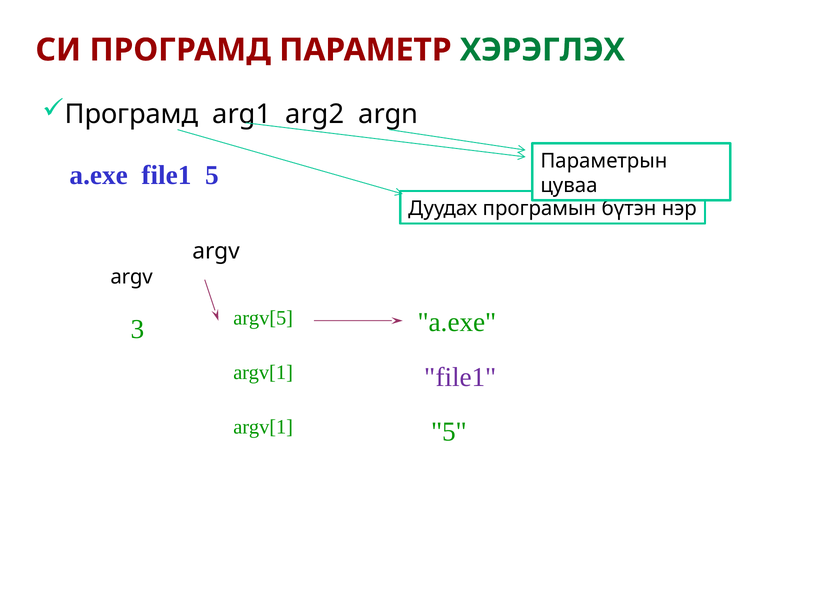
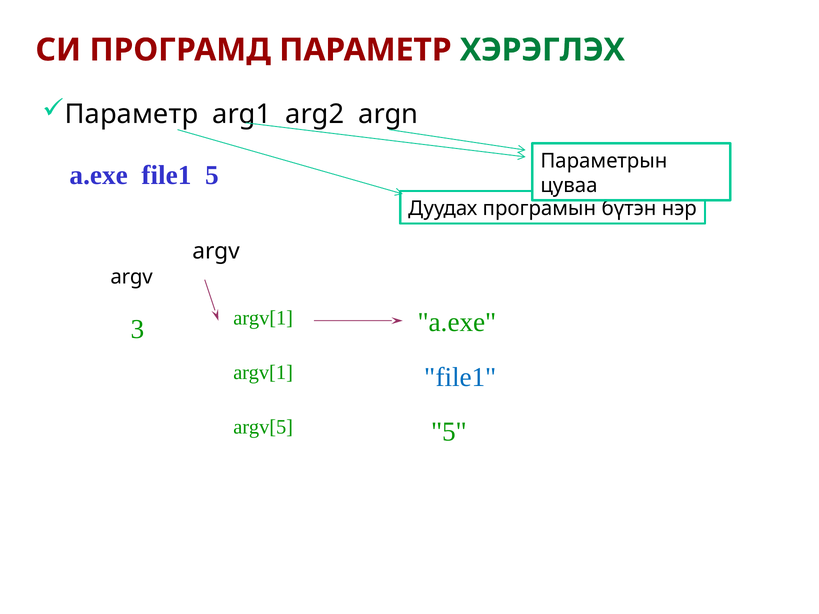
Програмд at (132, 114): Програмд -> Параметр
argv[5 at (263, 318): argv[5 -> argv[1
file1 at (461, 377) colour: purple -> blue
argv[1 at (263, 427): argv[1 -> argv[5
